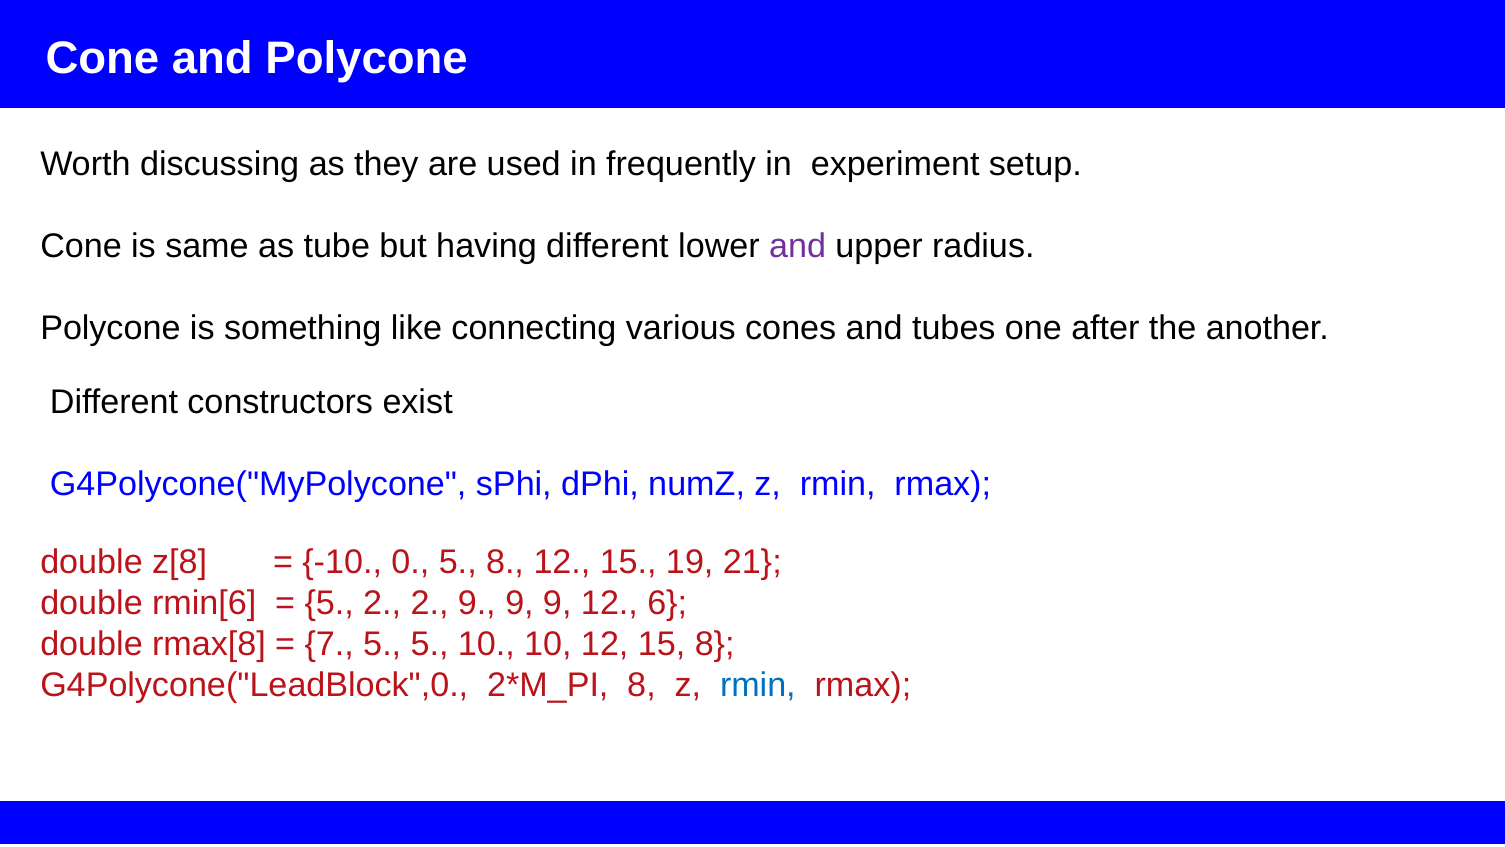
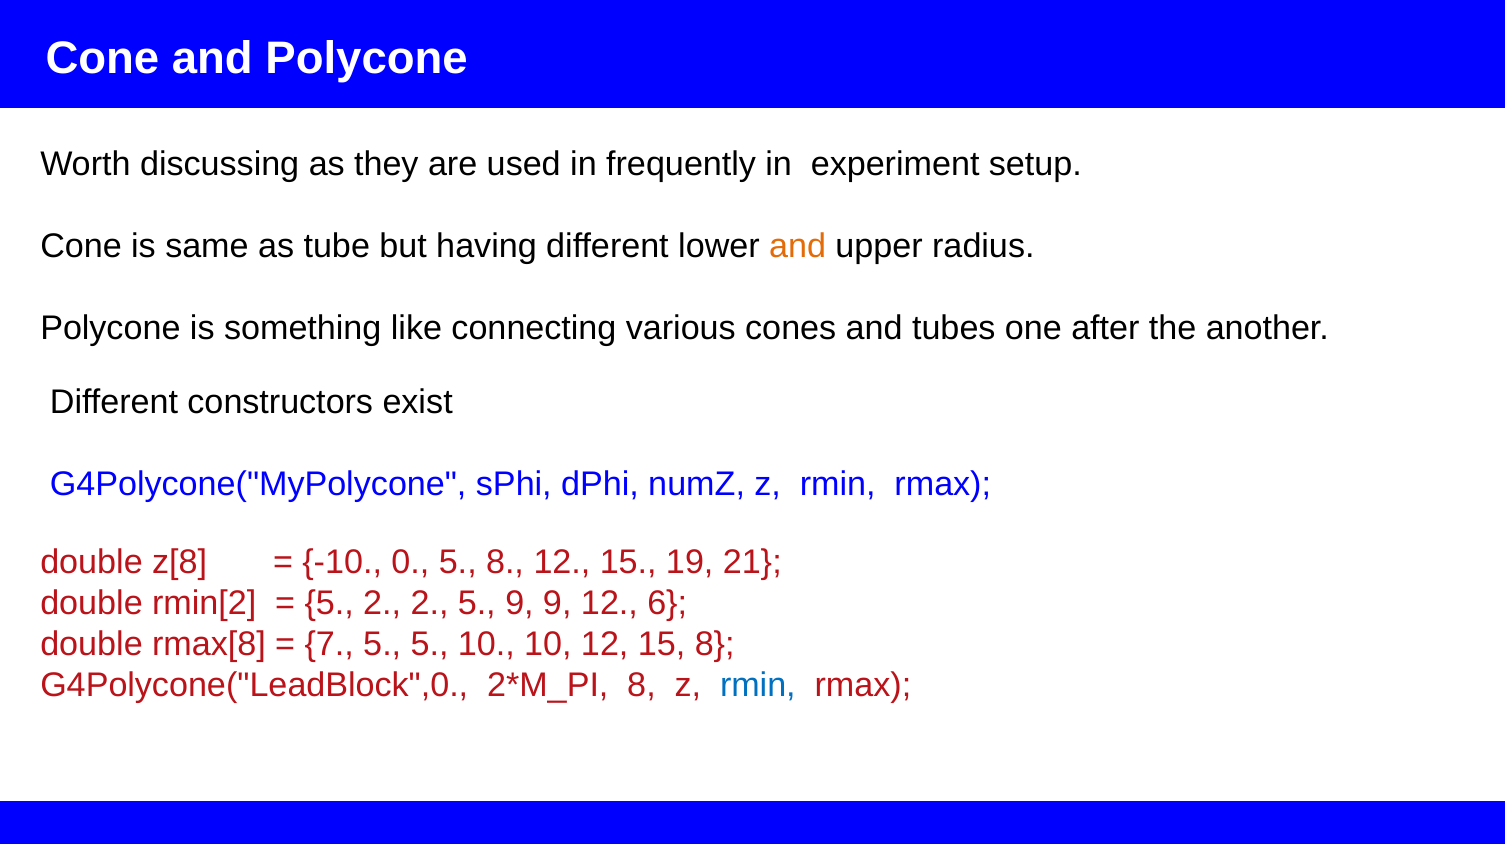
and at (798, 246) colour: purple -> orange
rmin[6: rmin[6 -> rmin[2
2 9: 9 -> 5
